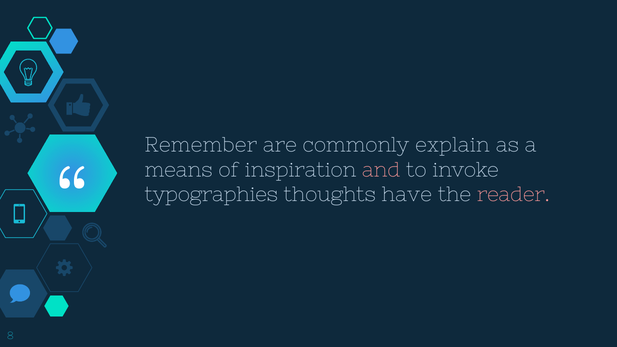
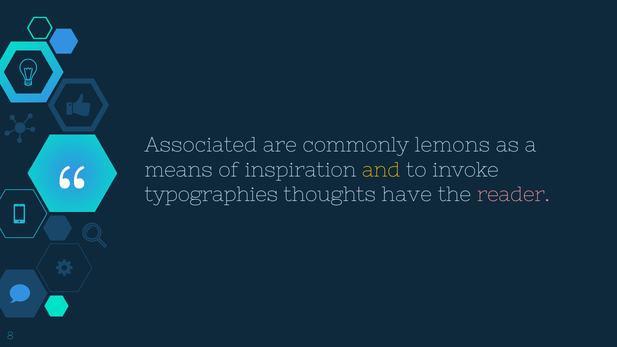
Remember: Remember -> Associated
explain: explain -> lemons
and colour: pink -> yellow
